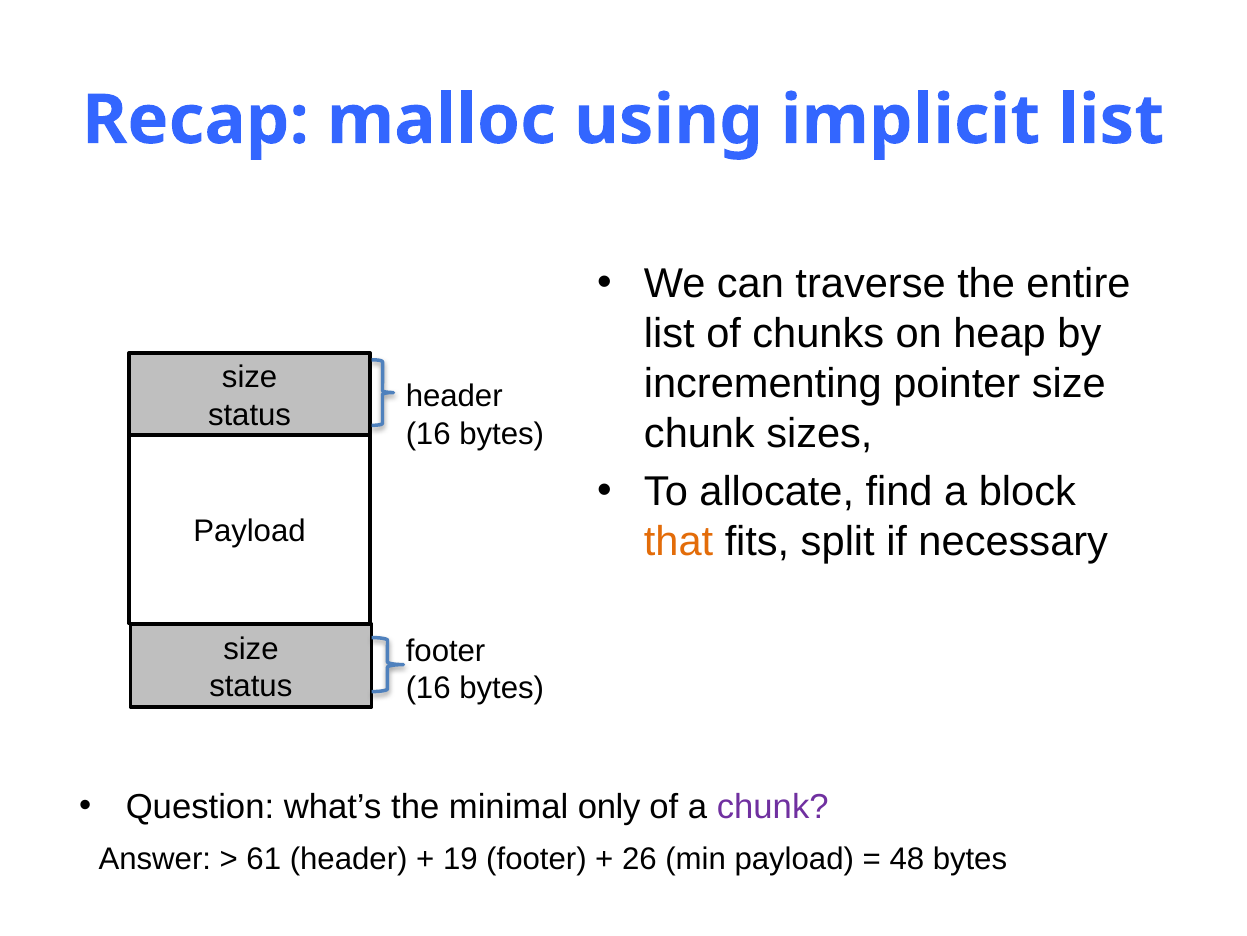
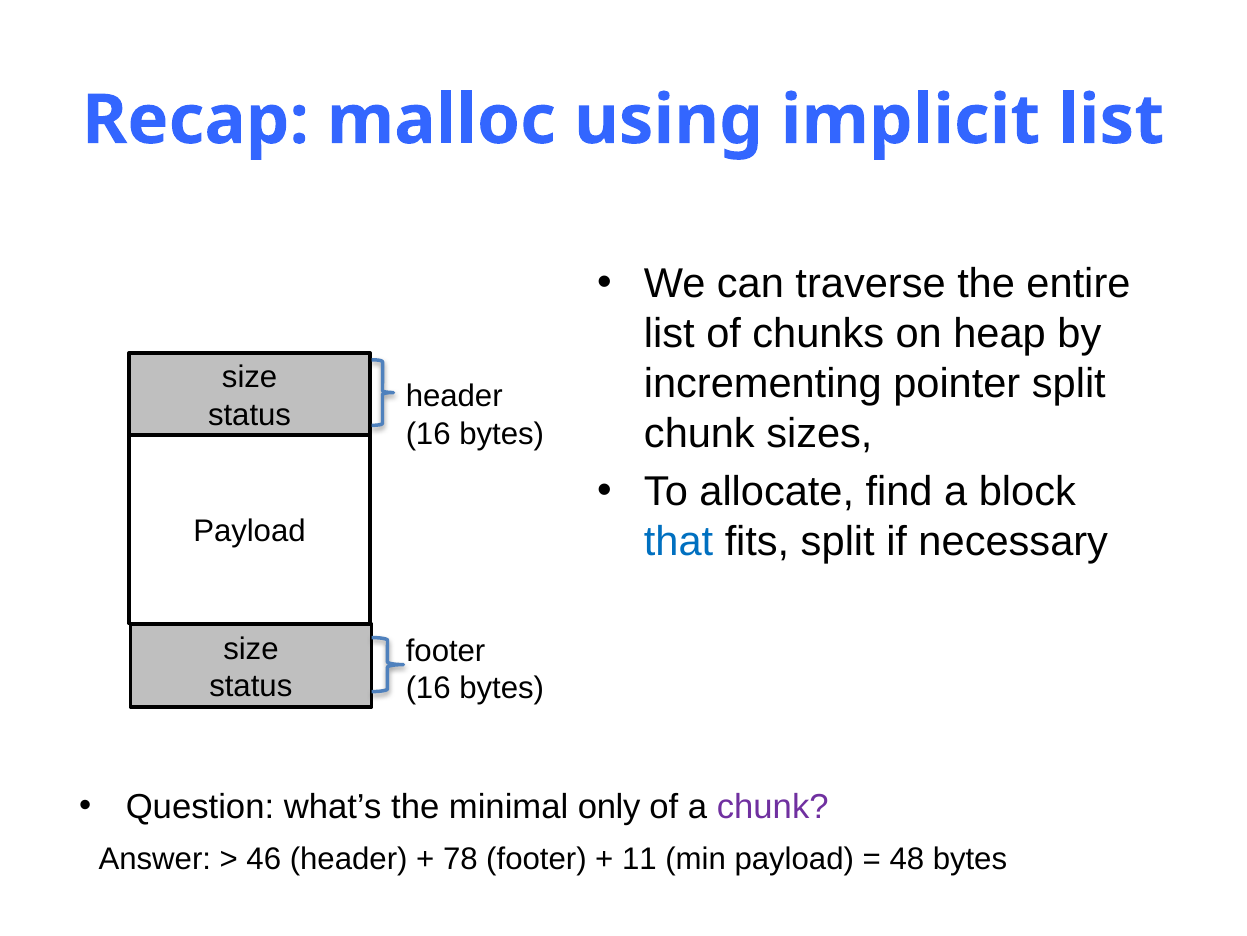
pointer size: size -> split
that colour: orange -> blue
61: 61 -> 46
19: 19 -> 78
26: 26 -> 11
